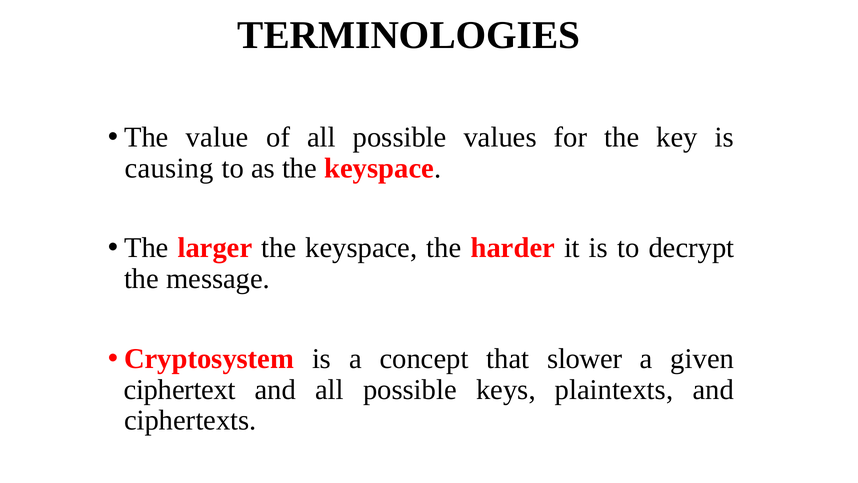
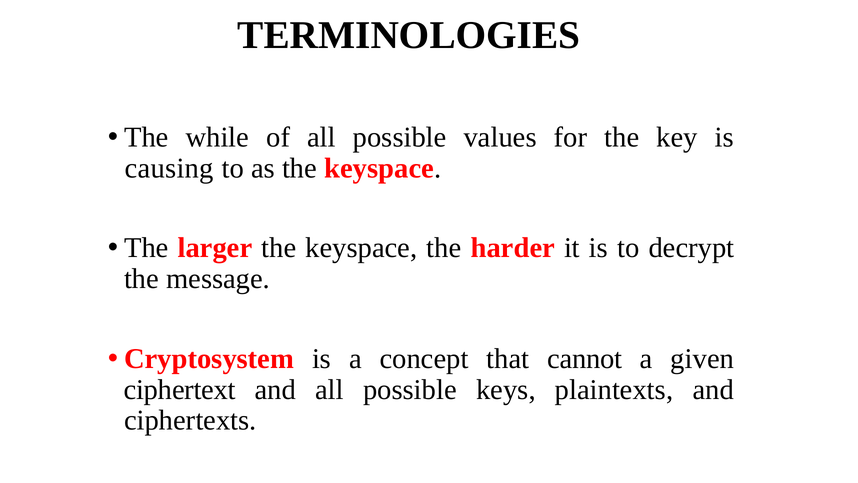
value: value -> while
slower: slower -> cannot
